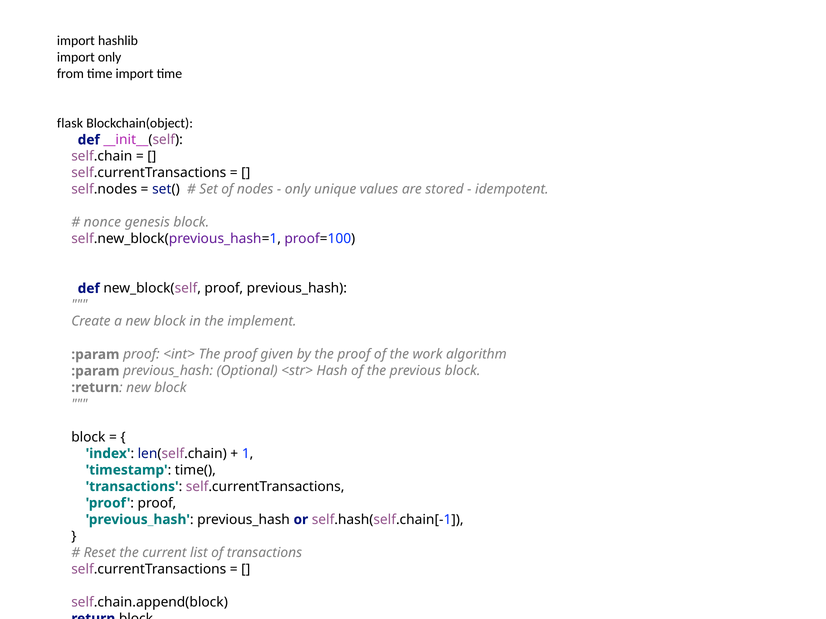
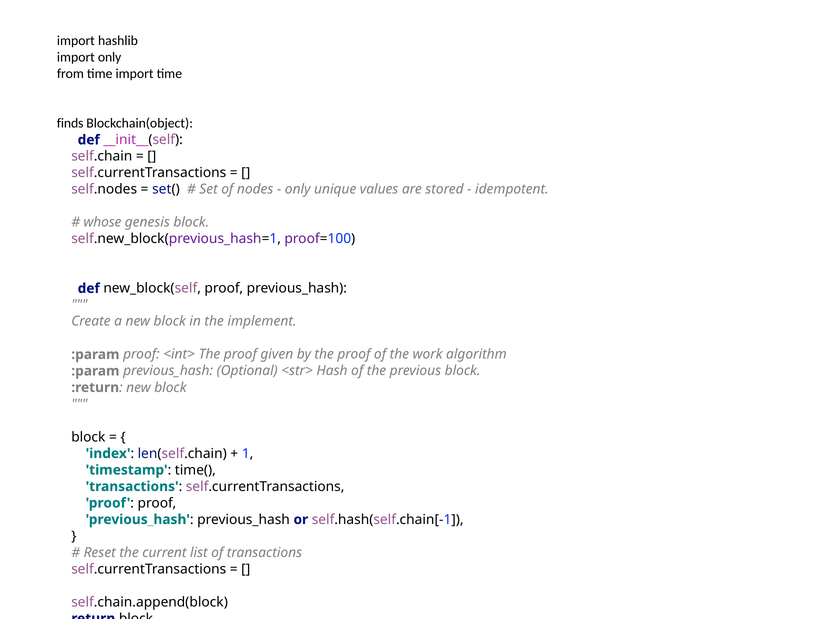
flask: flask -> finds
nonce: nonce -> whose
